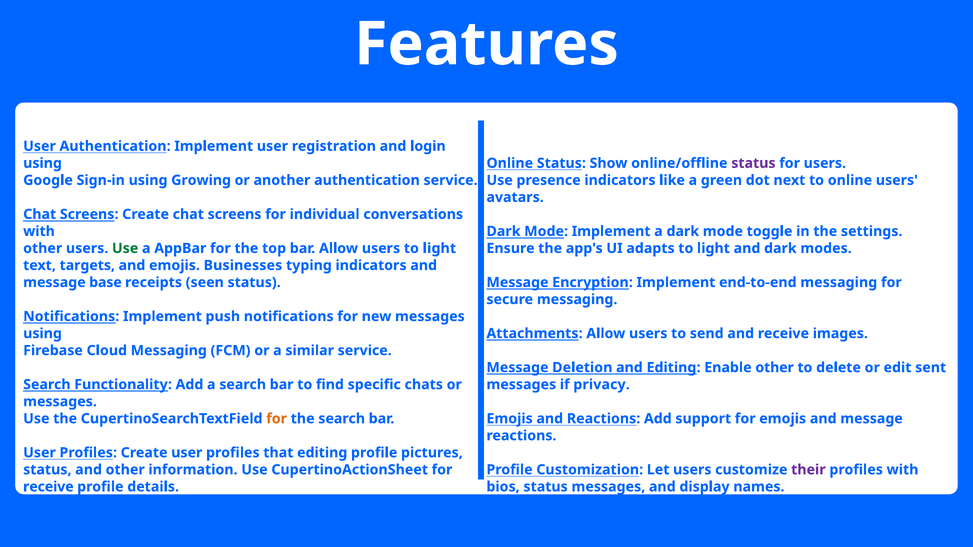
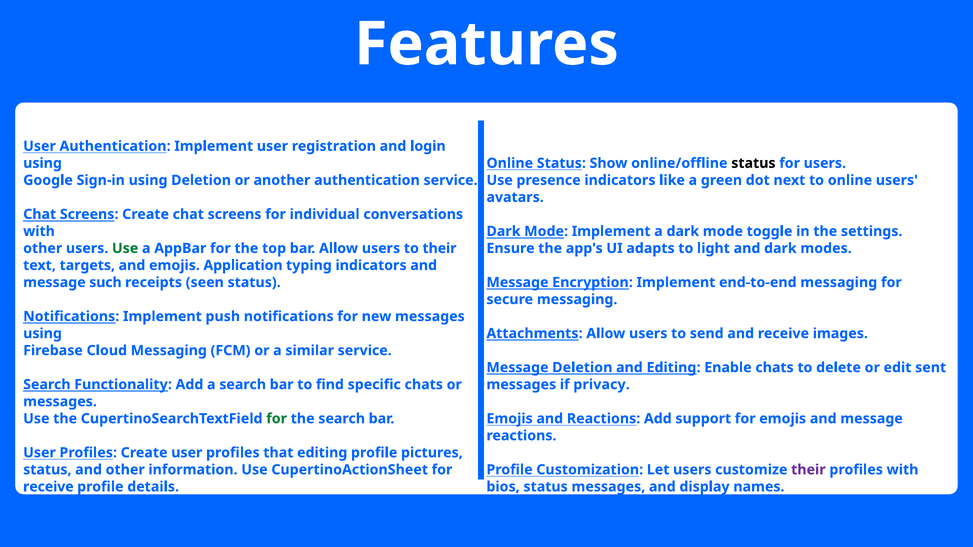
status at (753, 163) colour: purple -> black
using Growing: Growing -> Deletion
users to light: light -> their
Businesses: Businesses -> Application
base: base -> such
Enable other: other -> chats
for at (277, 419) colour: orange -> green
